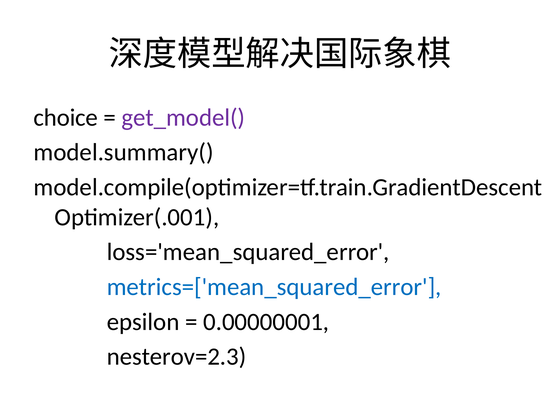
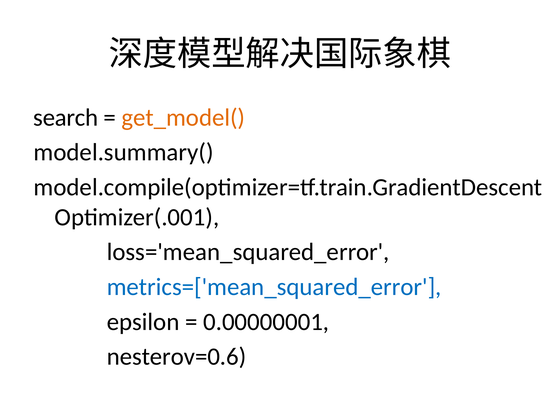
choice: choice -> search
get_model( colour: purple -> orange
nesterov=2.3: nesterov=2.3 -> nesterov=0.6
